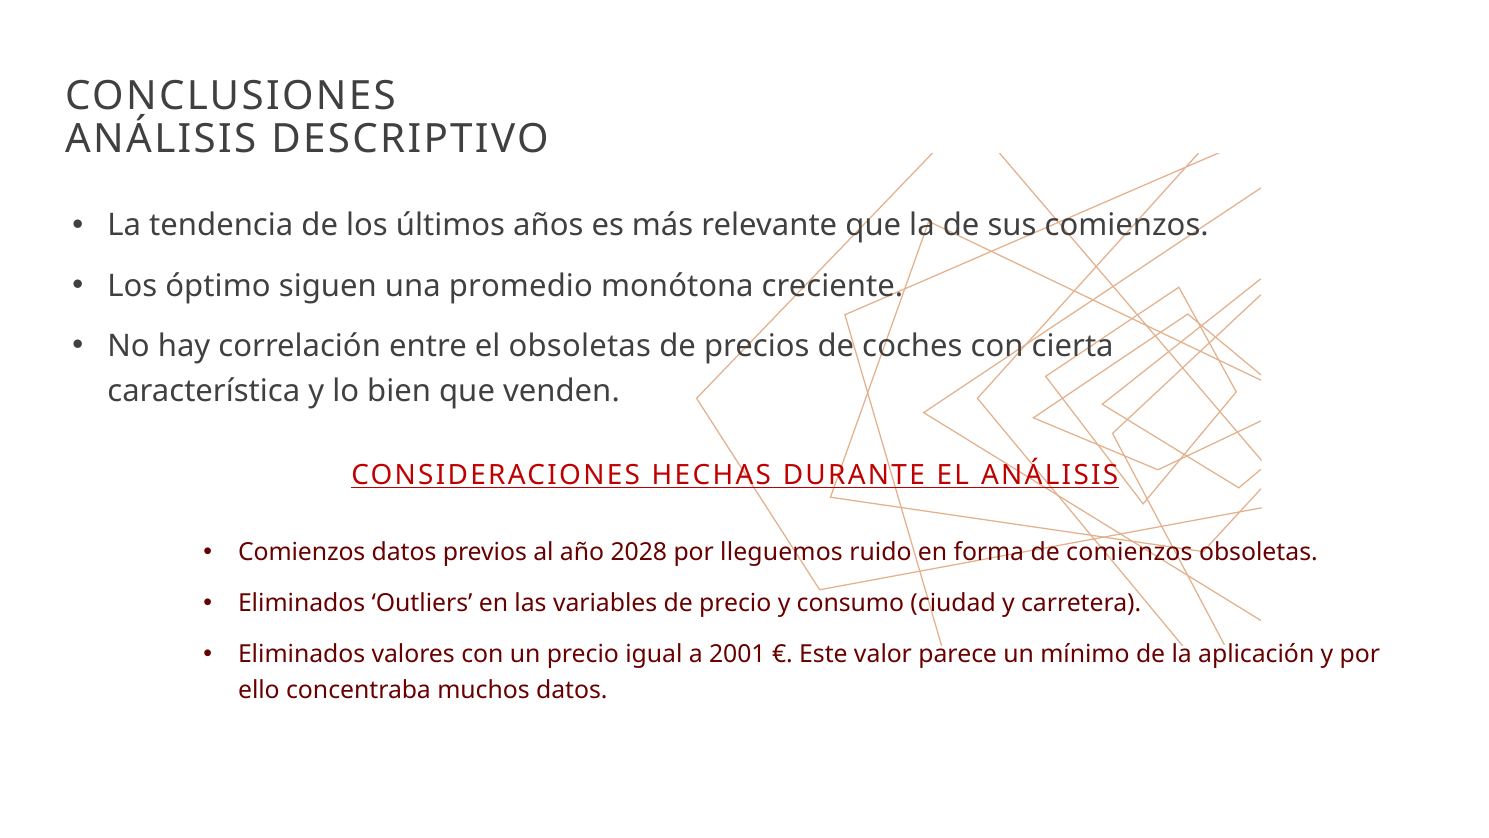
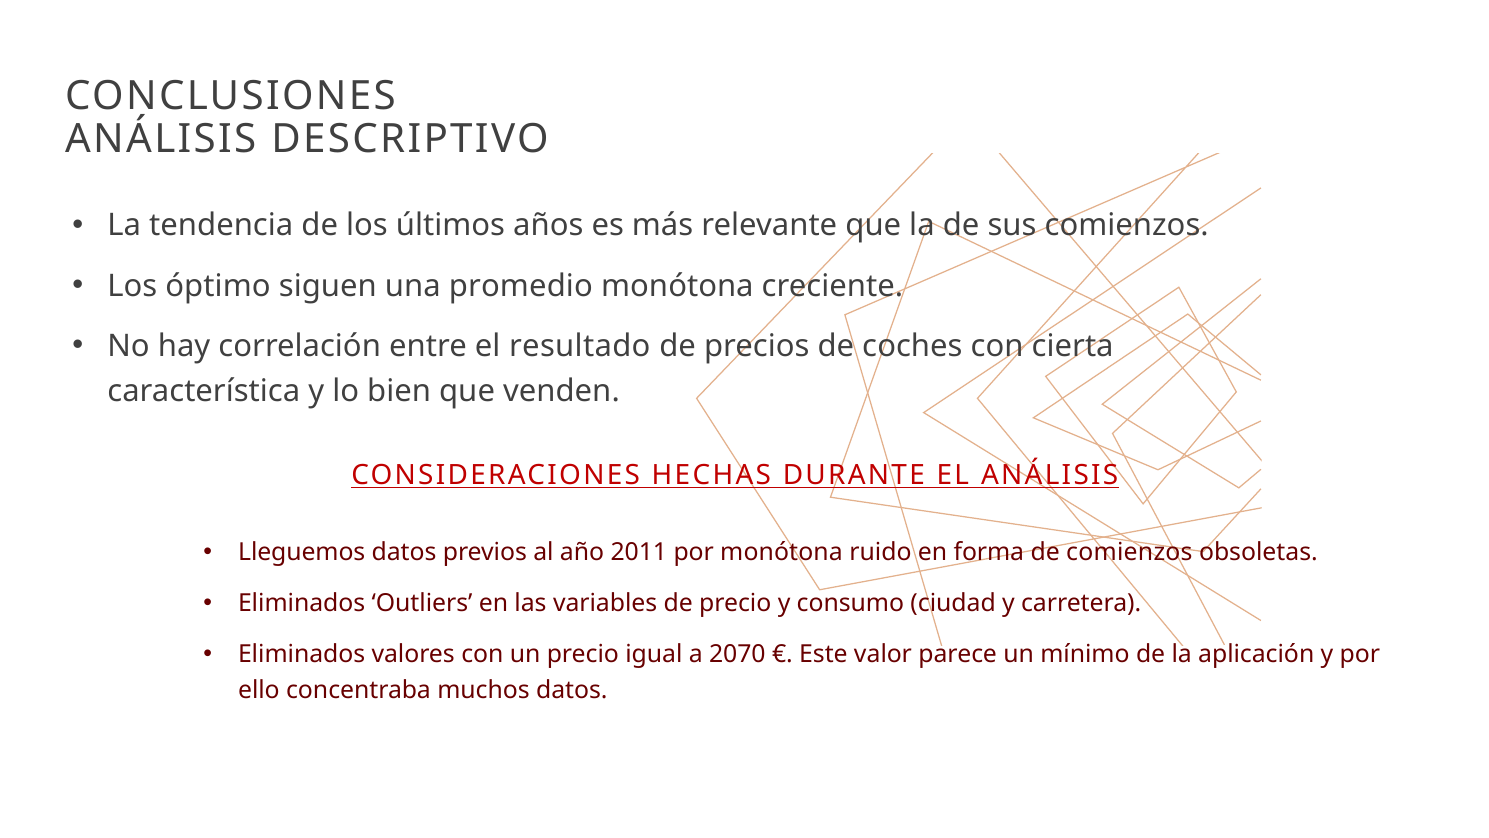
el obsoletas: obsoletas -> resultado
Comienzos at (302, 552): Comienzos -> Lleguemos
2028: 2028 -> 2011
por lleguemos: lleguemos -> monótona
2001: 2001 -> 2070
